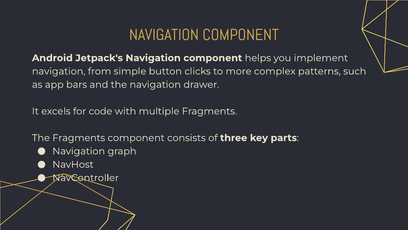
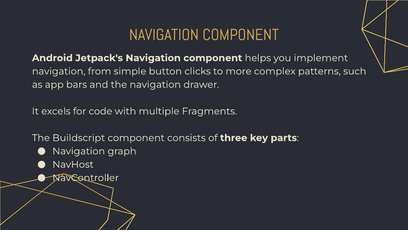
The Fragments: Fragments -> Buildscript
